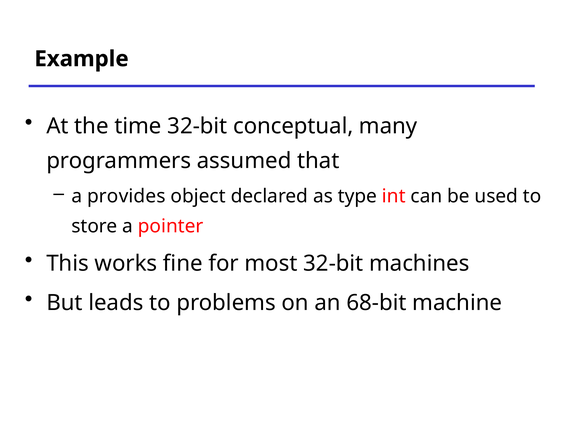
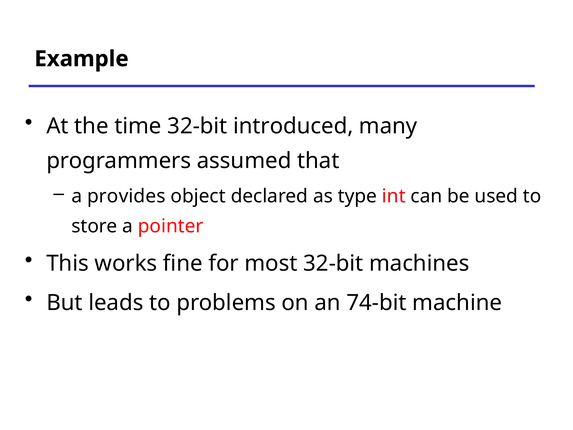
conceptual: conceptual -> introduced
68-bit: 68-bit -> 74-bit
